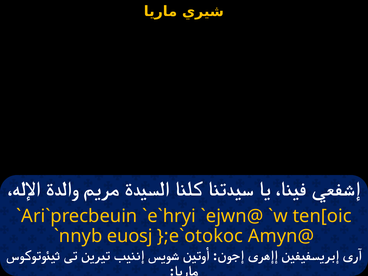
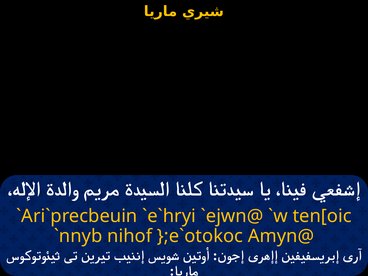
euosj: euosj -> nihof
